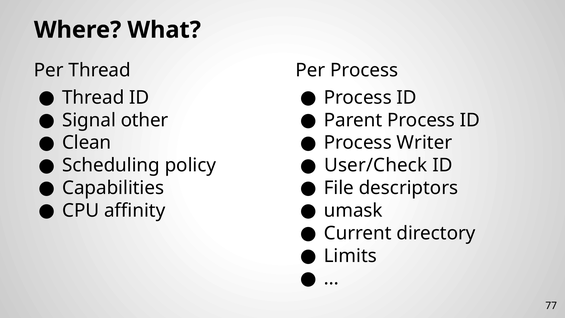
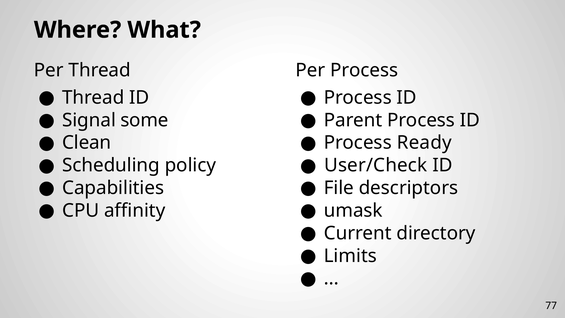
other: other -> some
Writer: Writer -> Ready
